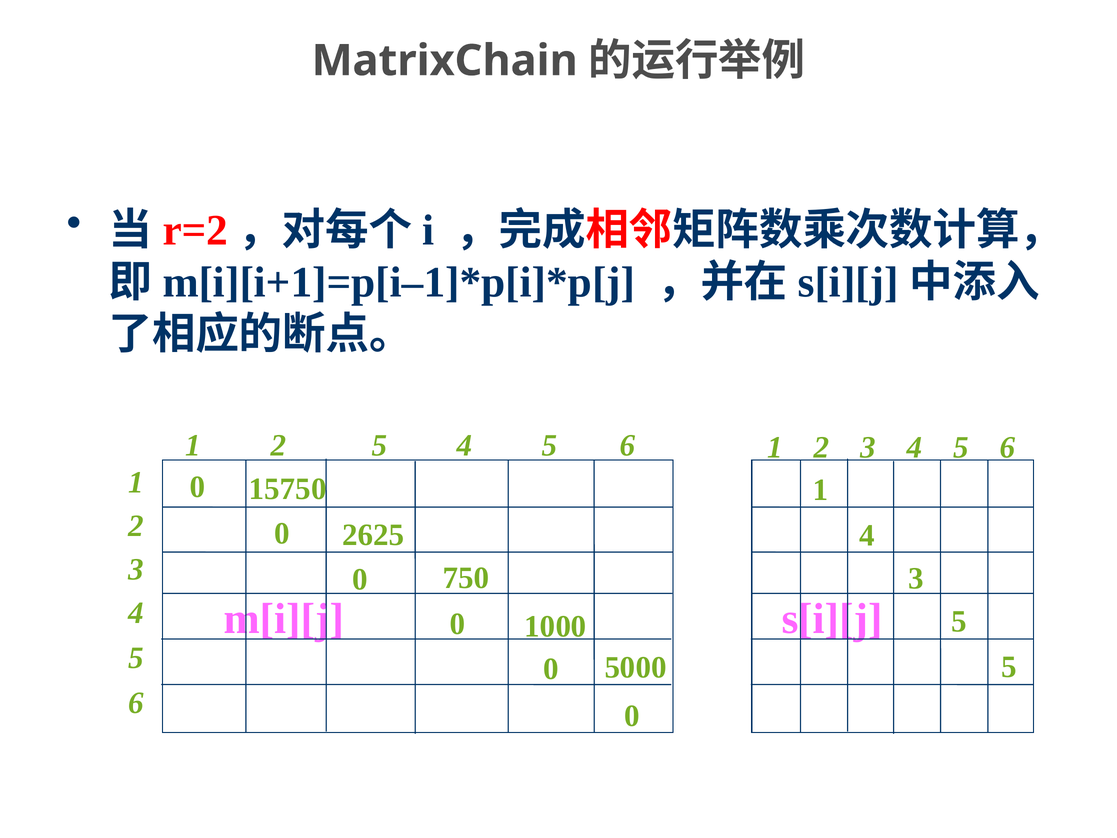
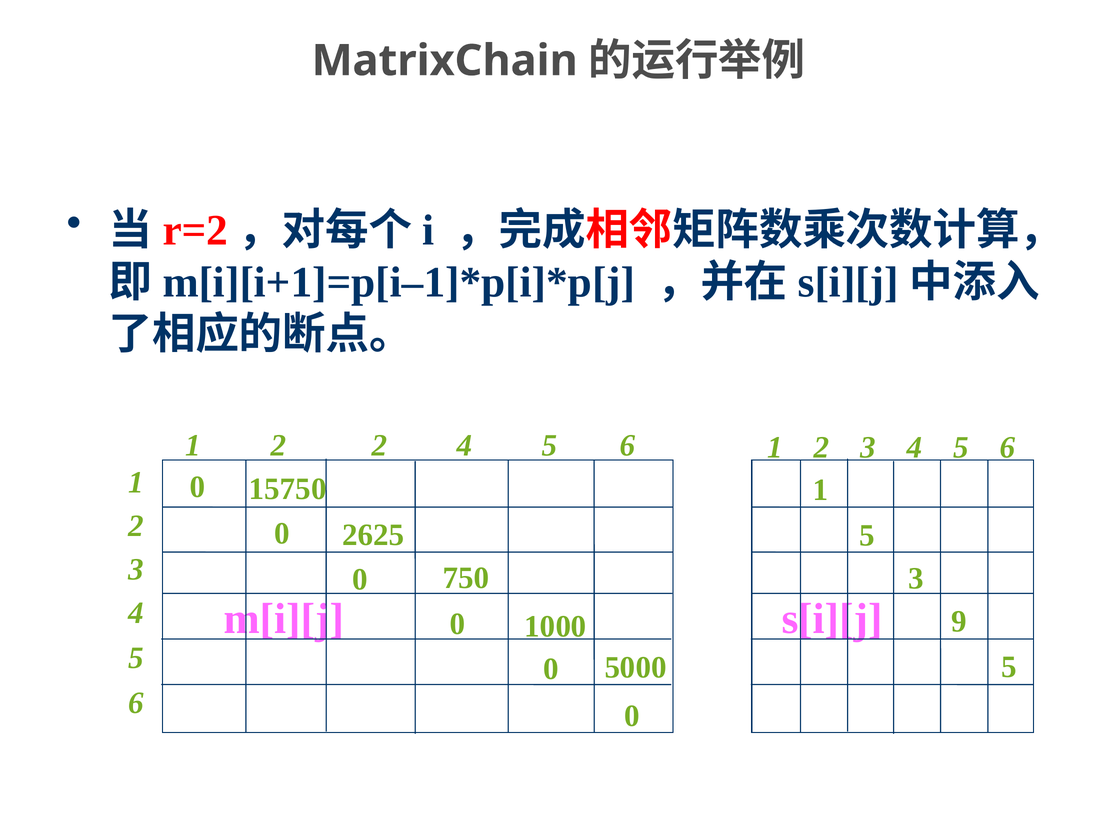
2 5: 5 -> 2
2625 4: 4 -> 5
1000 5: 5 -> 9
